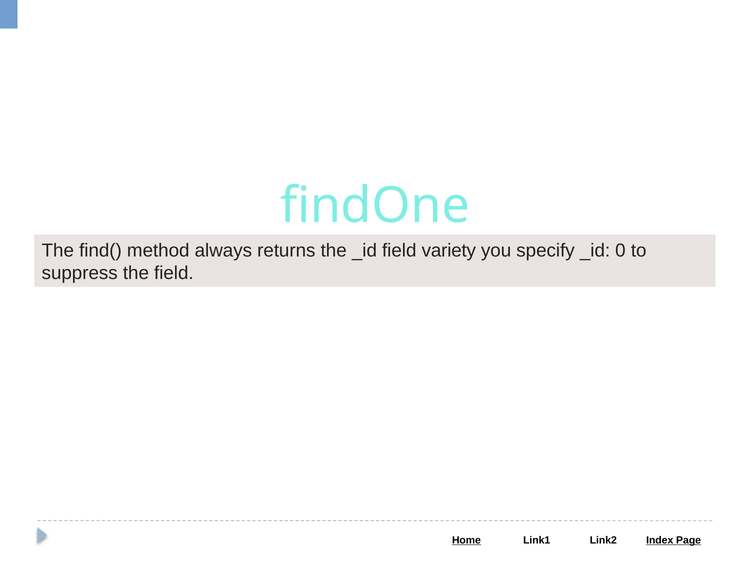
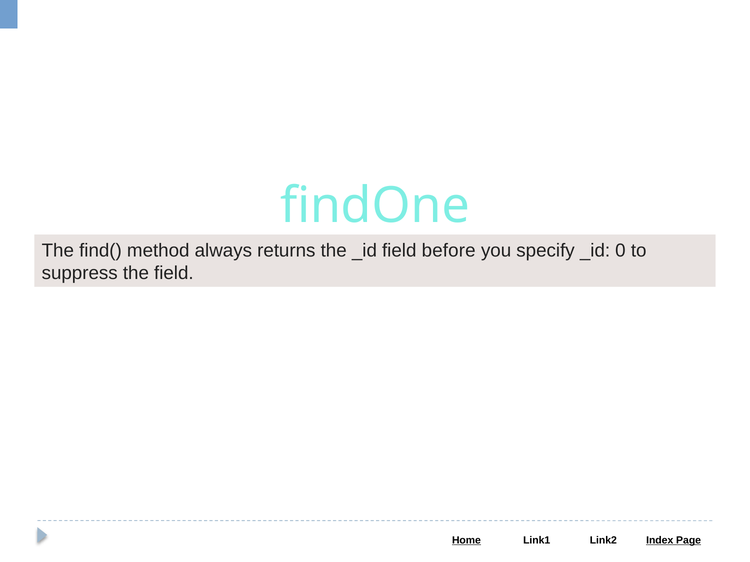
variety: variety -> before
